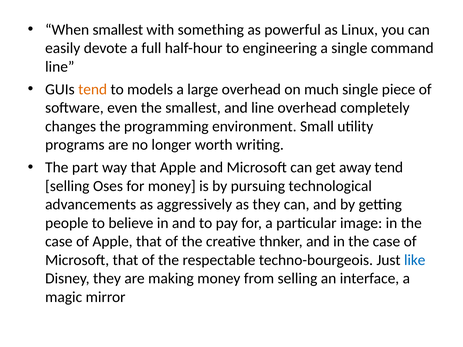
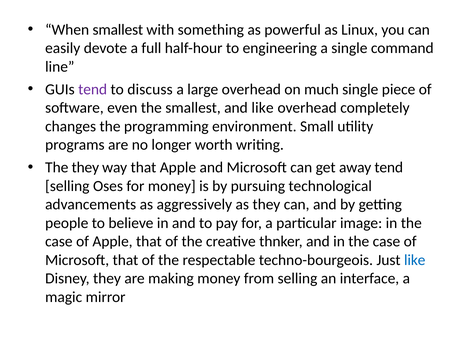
tend at (93, 89) colour: orange -> purple
models: models -> discuss
and line: line -> like
The part: part -> they
